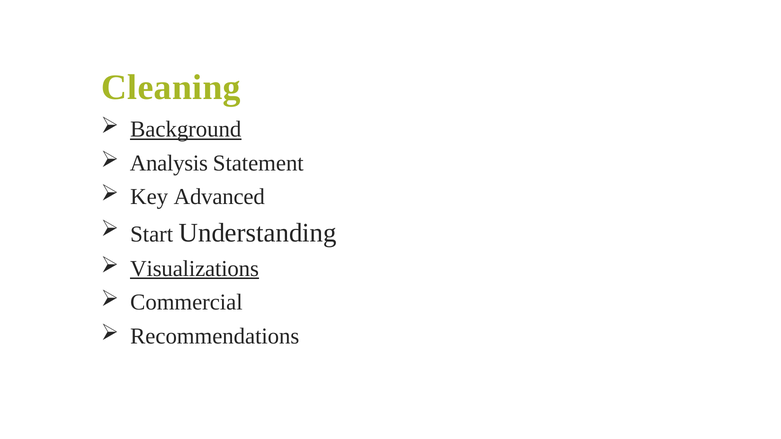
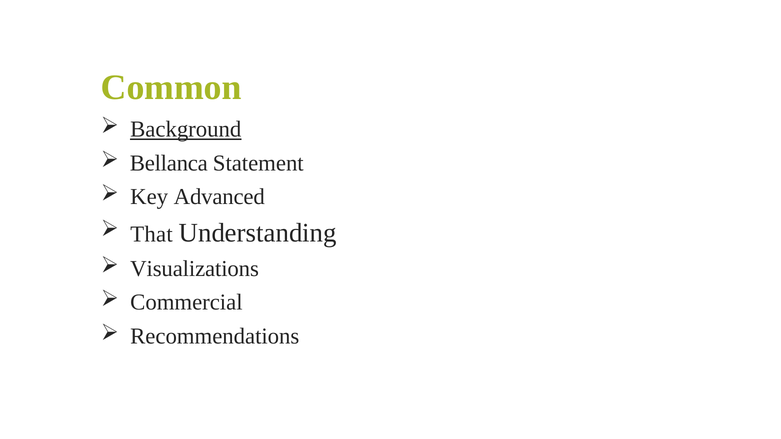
Cleaning: Cleaning -> Common
Analysis: Analysis -> Bellanca
Start: Start -> That
Visualizations underline: present -> none
